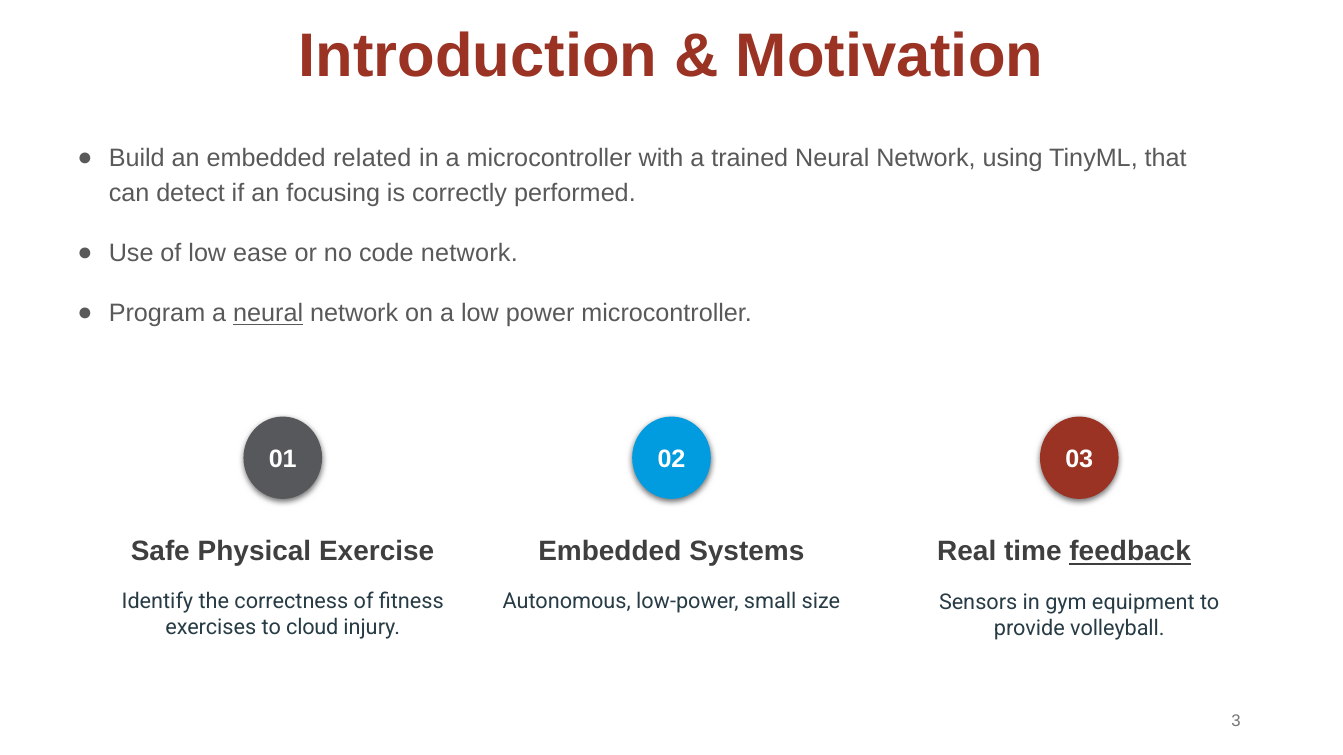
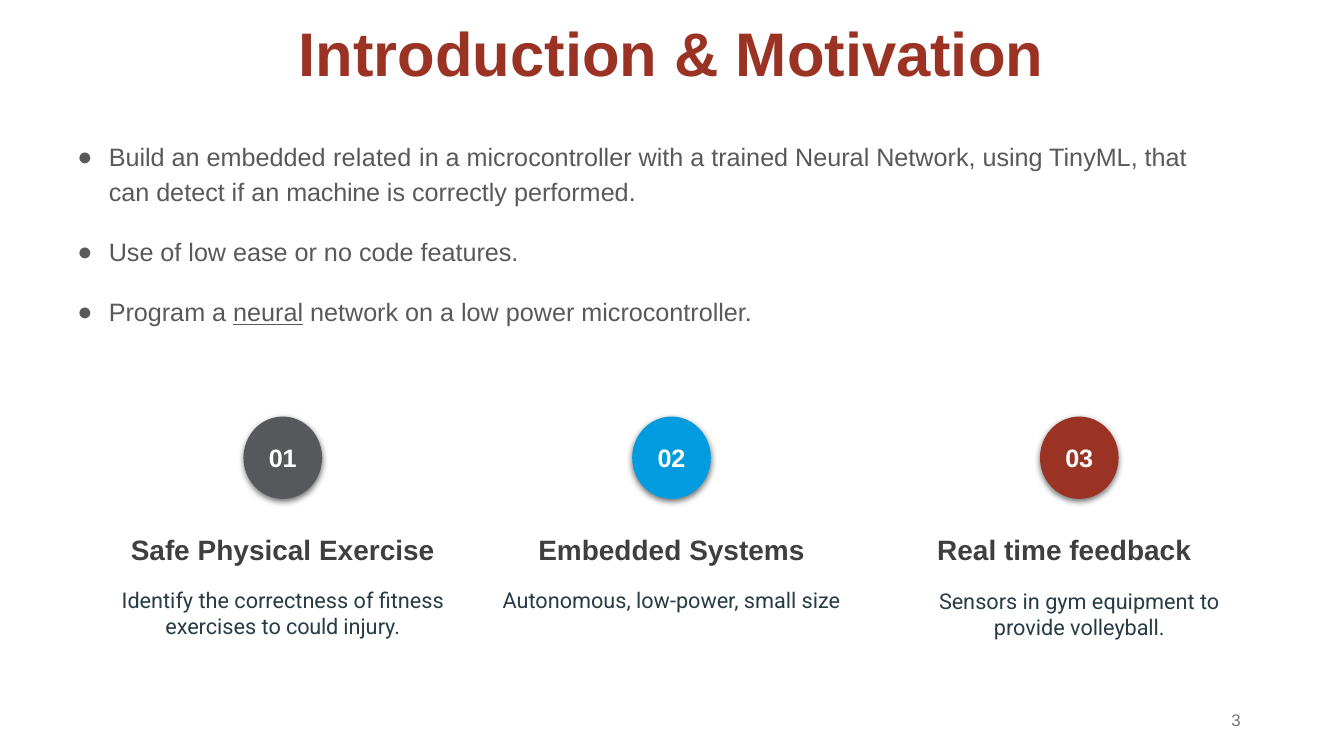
focusing: focusing -> machine
code network: network -> features
feedback underline: present -> none
cloud: cloud -> could
